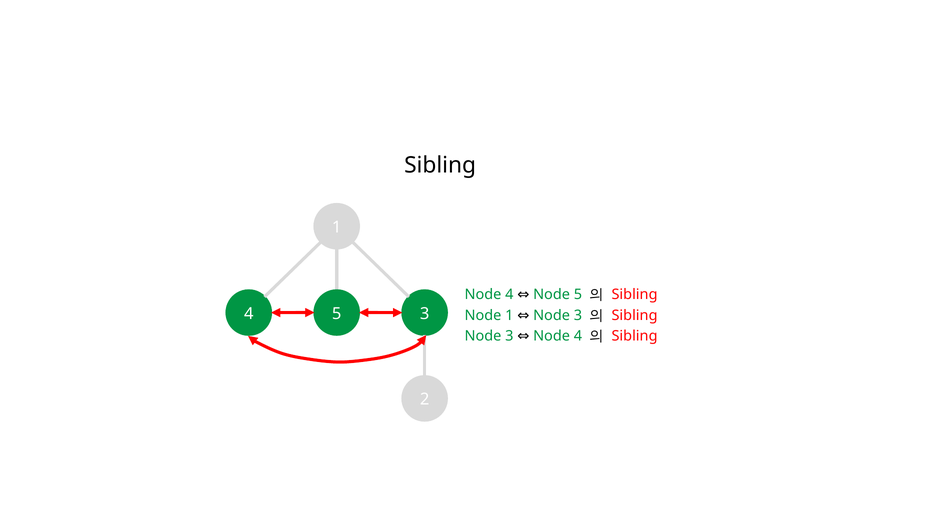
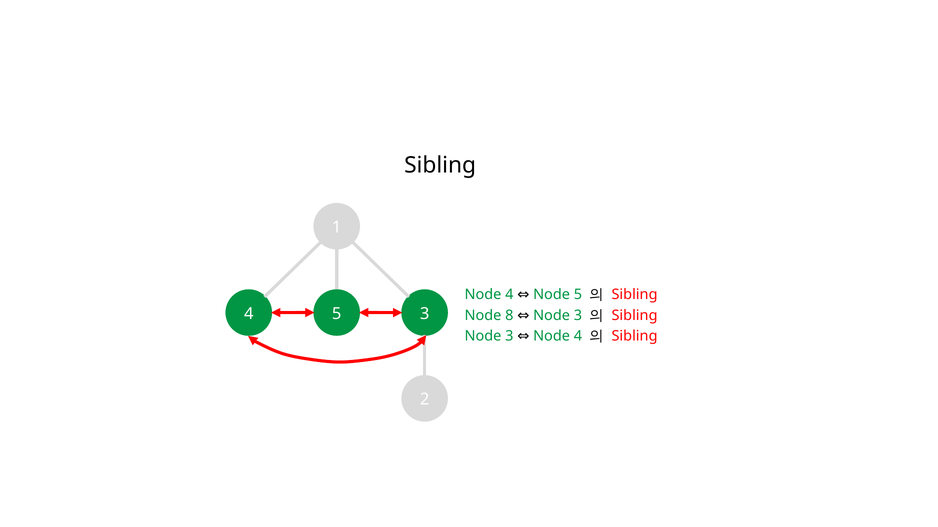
Node 1: 1 -> 8
